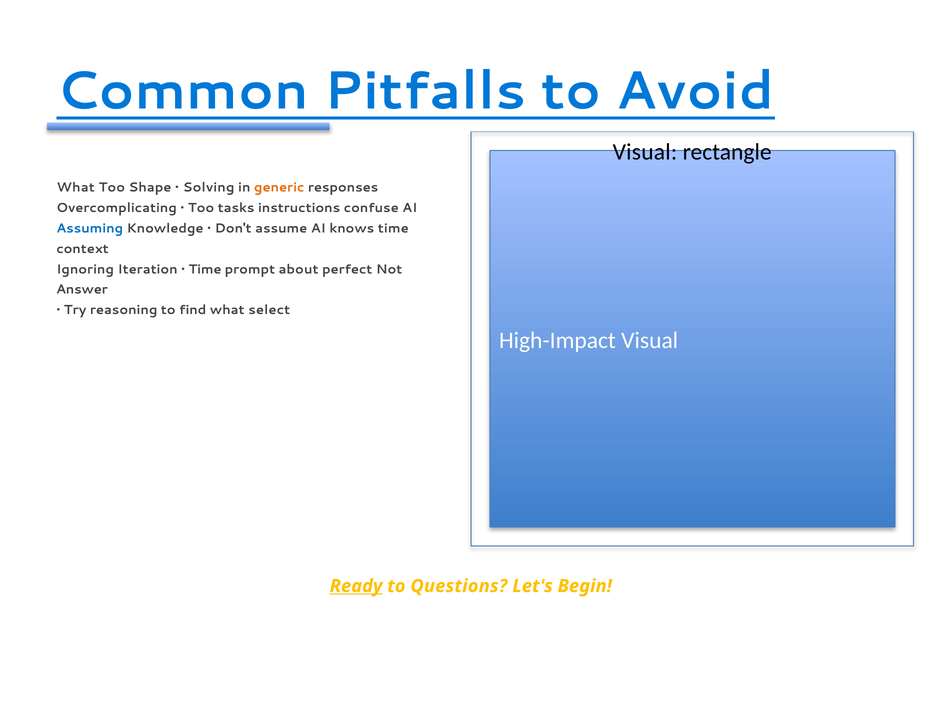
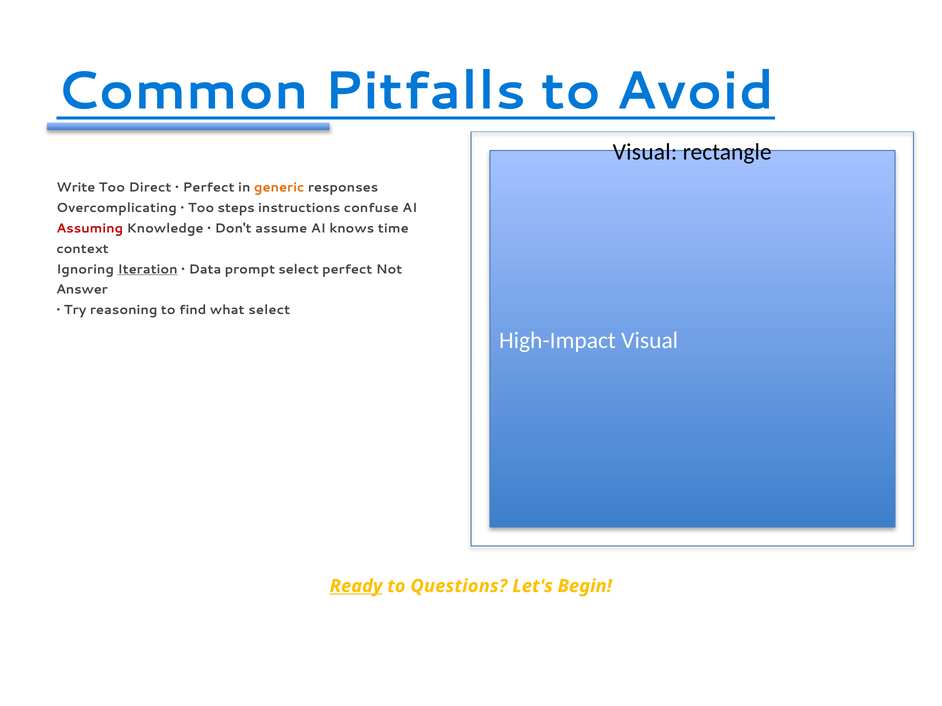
What at (76, 188): What -> Write
Shape: Shape -> Direct
Solving at (209, 188): Solving -> Perfect
tasks: tasks -> steps
Assuming colour: blue -> red
Iteration underline: none -> present
Time at (205, 269): Time -> Data
prompt about: about -> select
